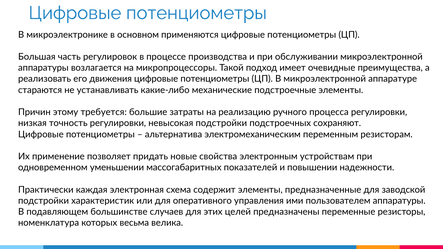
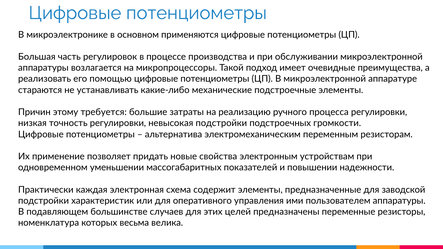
движения: движения -> помощью
сохраняют: сохраняют -> громкости
